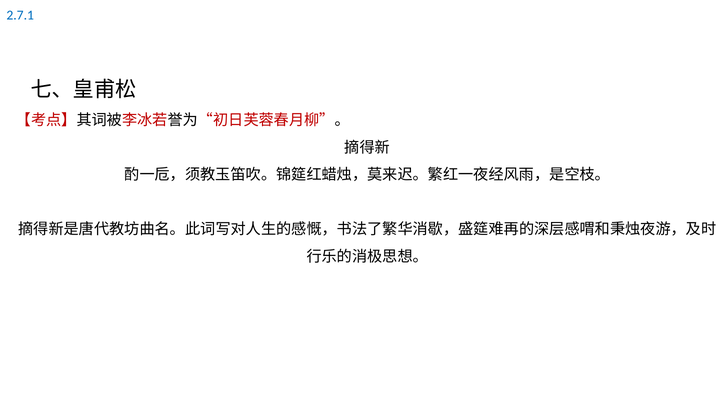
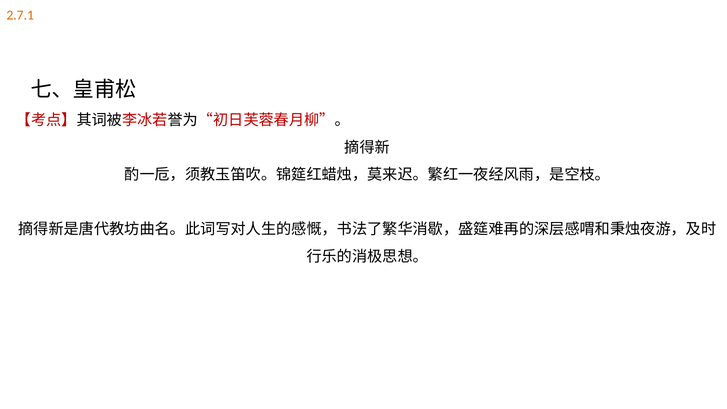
2.7.1 colour: blue -> orange
